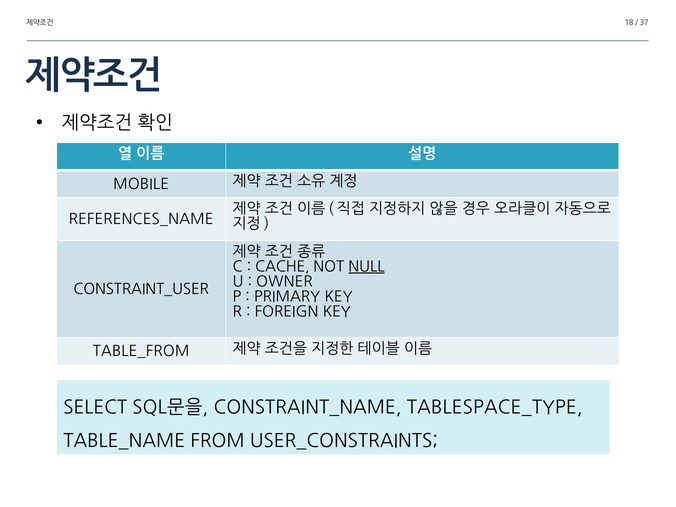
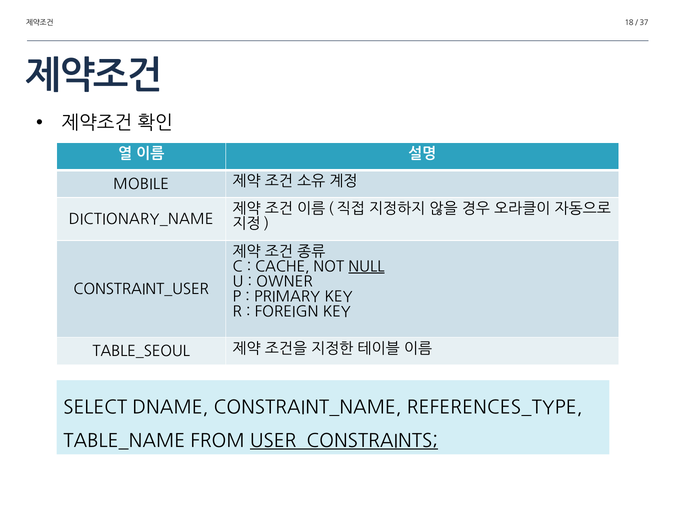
REFERENCES_NAME: REFERENCES_NAME -> DICTIONARY_NAME
TABLE_FROM: TABLE_FROM -> TABLE_SEOUL
SQL문을: SQL문을 -> DNAME
TABLESPACE_TYPE: TABLESPACE_TYPE -> REFERENCES_TYPE
USER_CONSTRAINTS underline: none -> present
